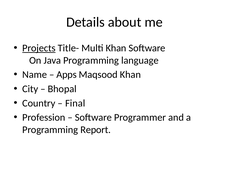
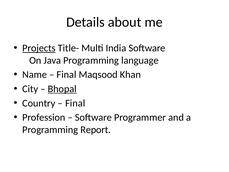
Multi Khan: Khan -> India
Apps at (67, 75): Apps -> Final
Bhopal underline: none -> present
